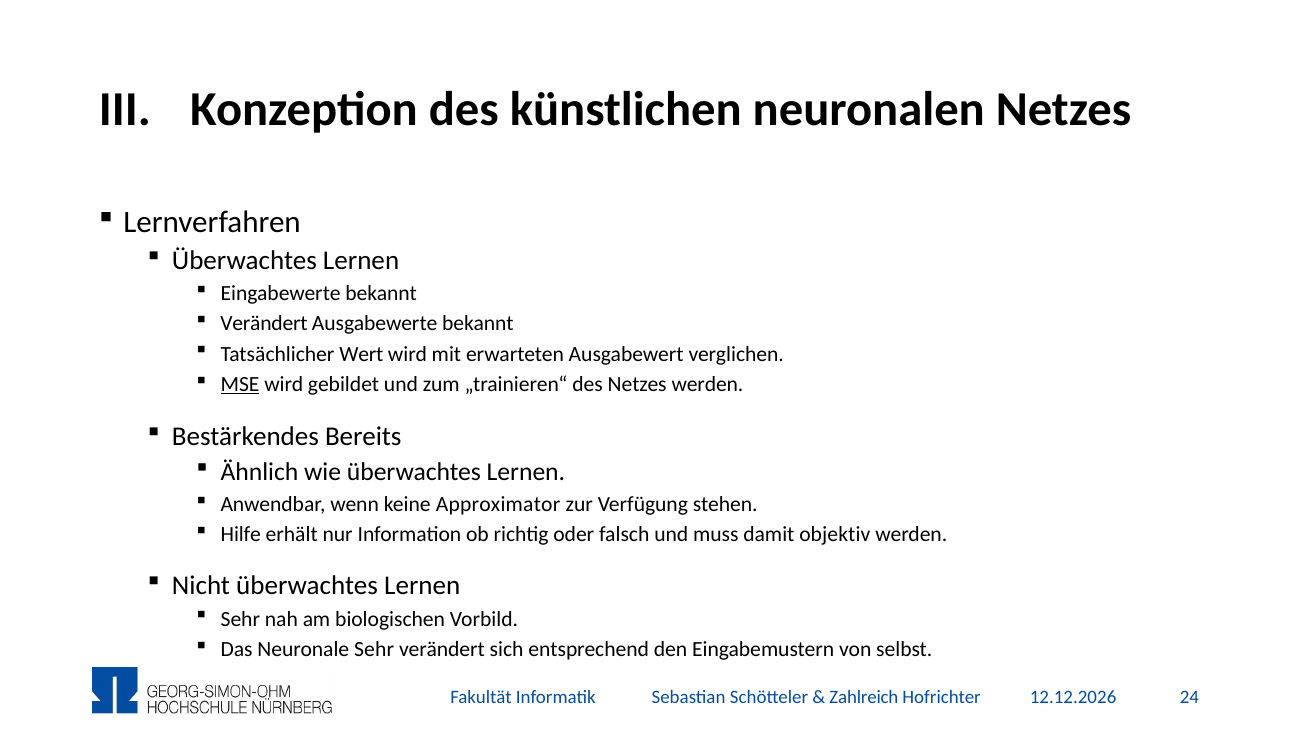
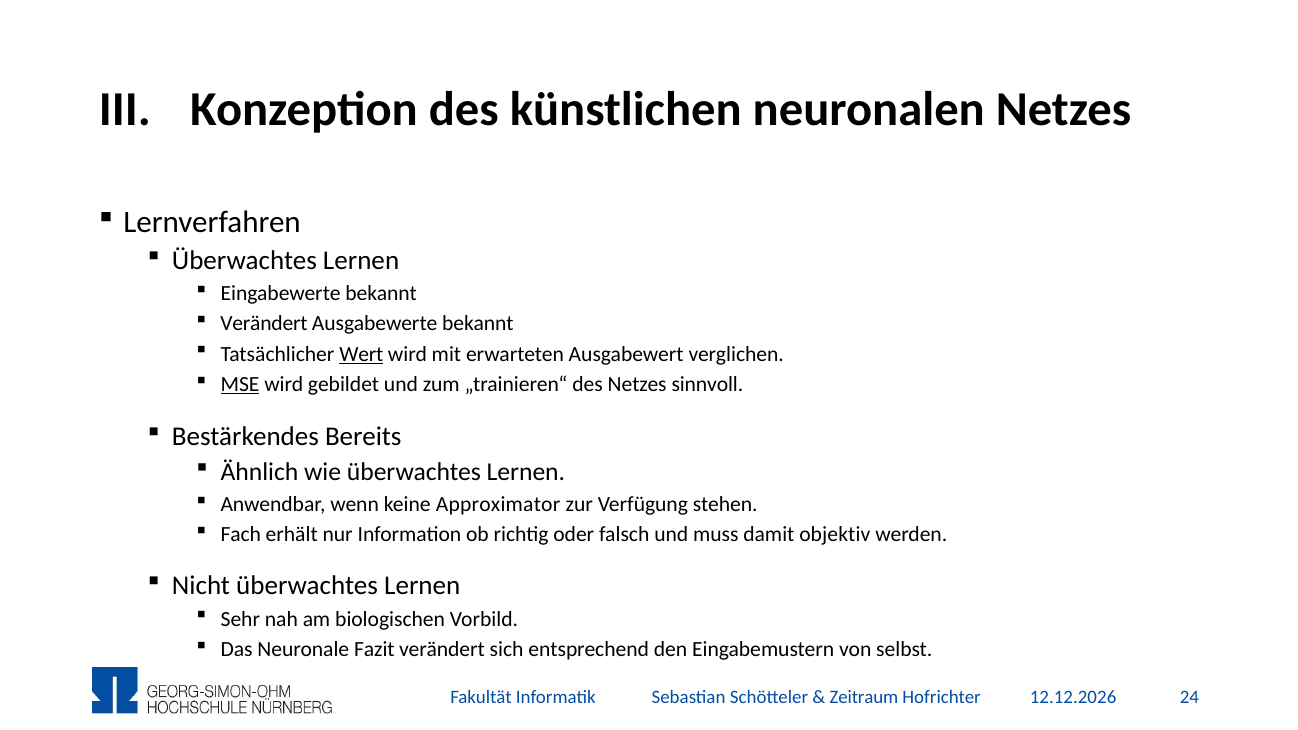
Wert underline: none -> present
Netzes werden: werden -> sinnvoll
Hilfe: Hilfe -> Fach
Neuronale Sehr: Sehr -> Fazit
Zahlreich: Zahlreich -> Zeitraum
